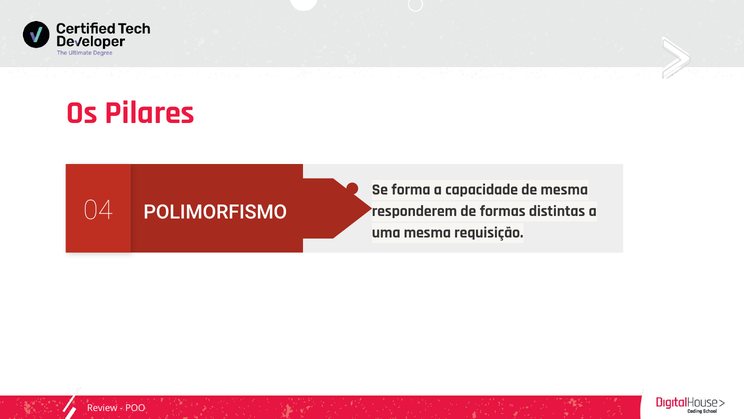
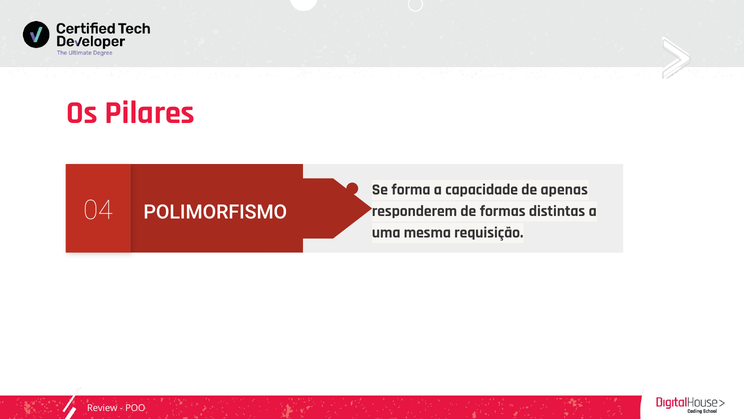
de mesma: mesma -> apenas
